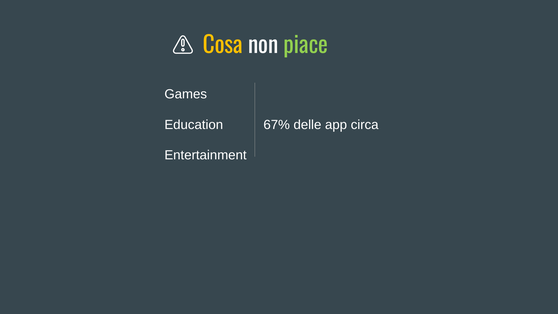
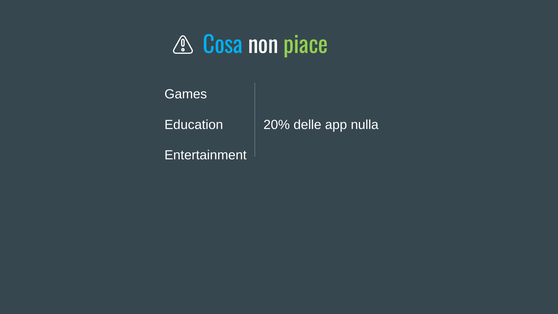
Cosa colour: yellow -> light blue
67%: 67% -> 20%
circa: circa -> nulla
